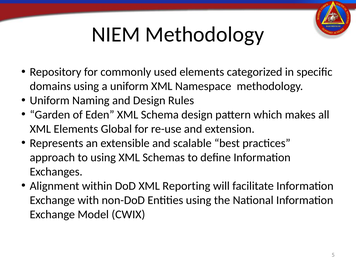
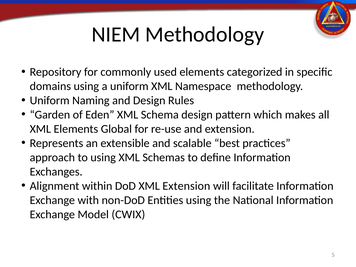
XML Reporting: Reporting -> Extension
